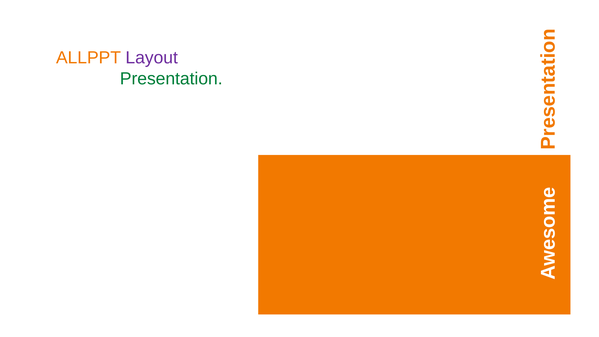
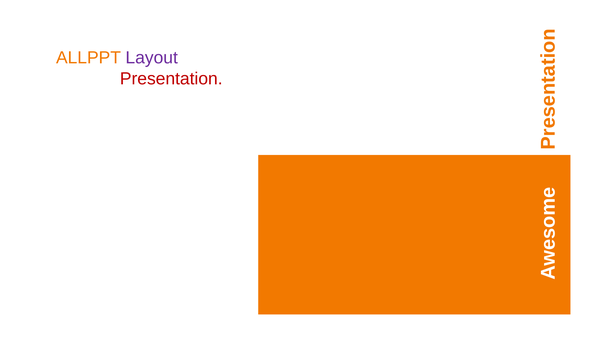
Presentation at (171, 79) colour: green -> red
